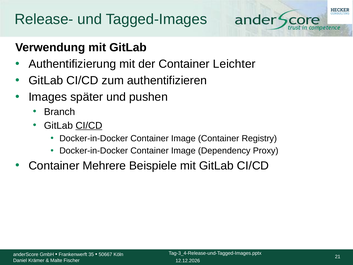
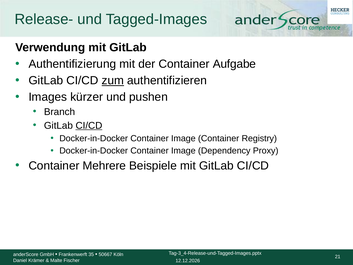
Leichter: Leichter -> Aufgabe
zum underline: none -> present
später: später -> kürzer
